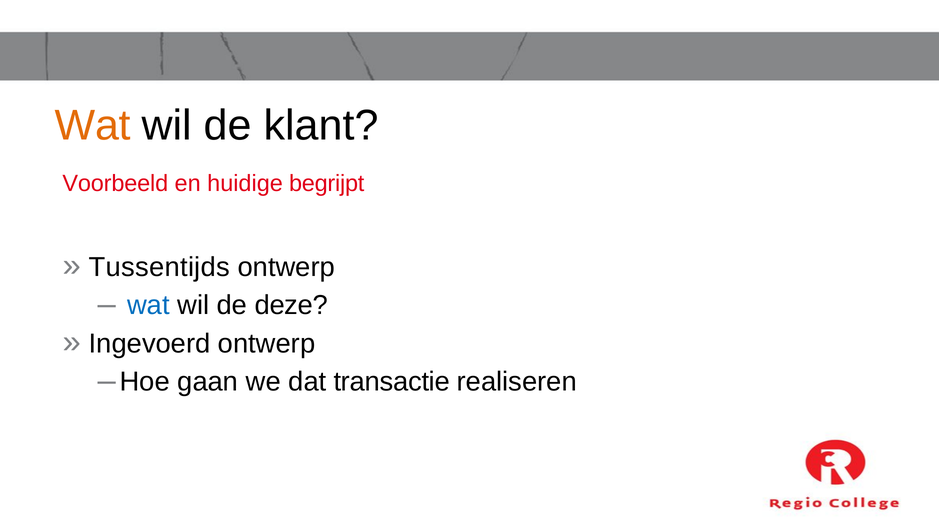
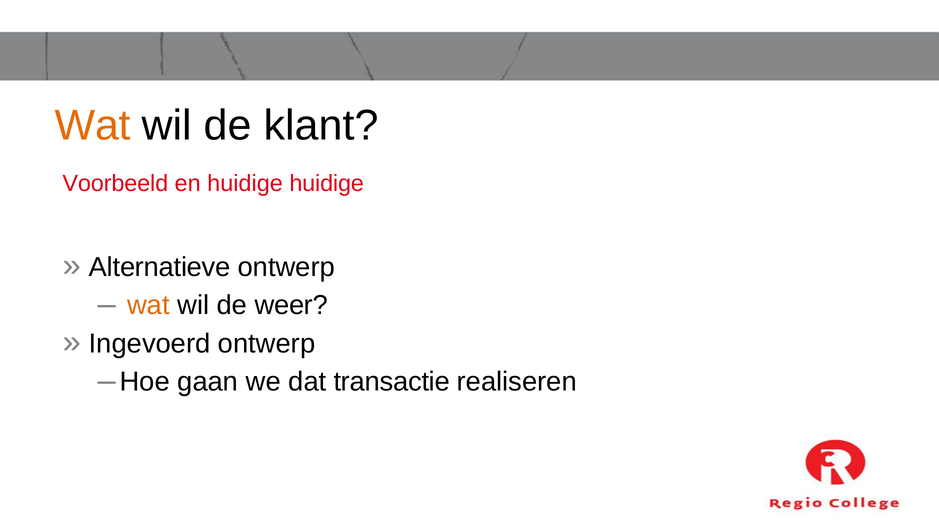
huidige begrijpt: begrijpt -> huidige
Tussentijds: Tussentijds -> Alternatieve
wat at (149, 305) colour: blue -> orange
deze: deze -> weer
